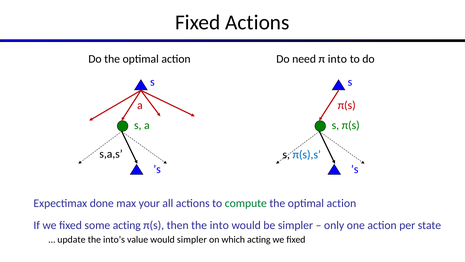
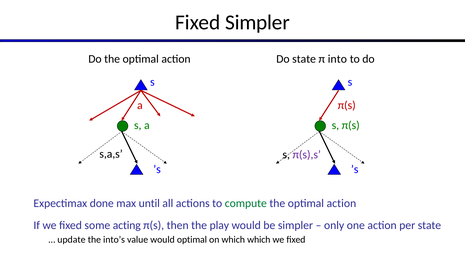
Fixed Actions: Actions -> Simpler
Do need: need -> state
π(s),s colour: blue -> purple
your: your -> until
the into: into -> play
would simpler: simpler -> optimal
which acting: acting -> which
